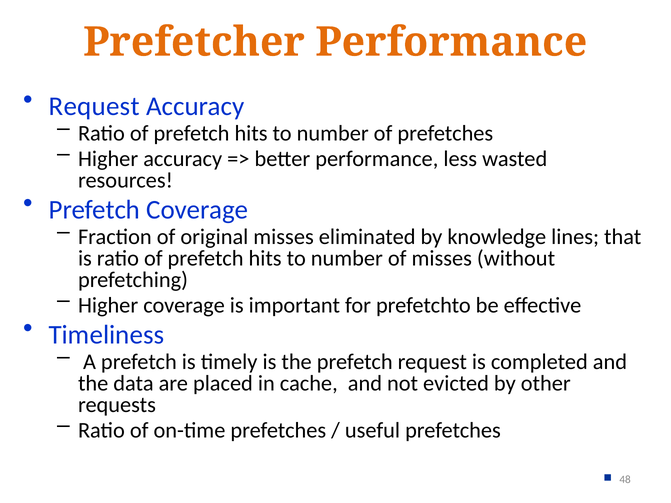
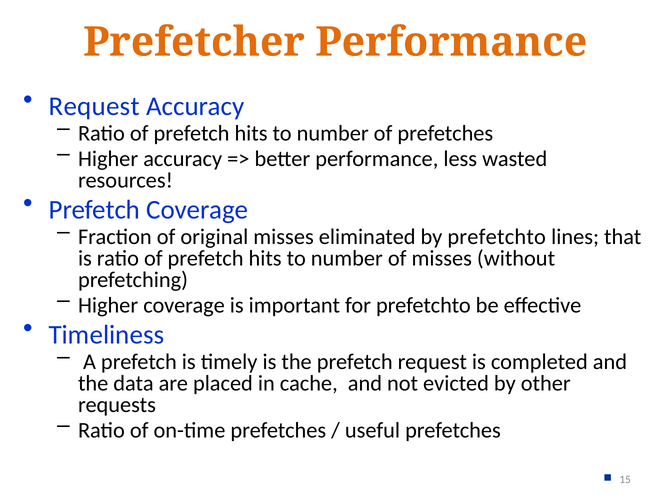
by knowledge: knowledge -> prefetchto
48: 48 -> 15
